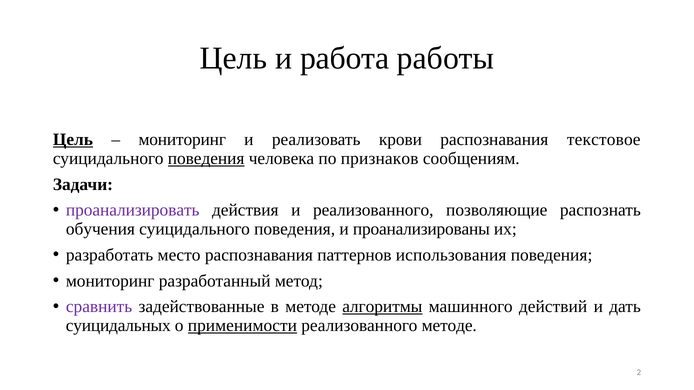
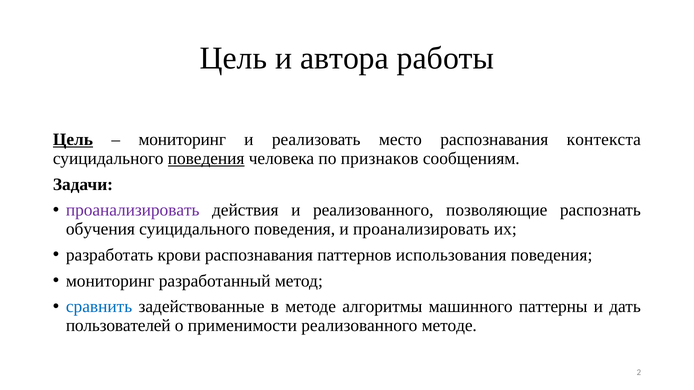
работа: работа -> автора
крови: крови -> место
текстовое: текстовое -> контекста
и проанализированы: проанализированы -> проанализировать
место: место -> крови
сравнить colour: purple -> blue
алгоритмы underline: present -> none
действий: действий -> паттерны
суицидальных: суицидальных -> пользователей
применимости underline: present -> none
